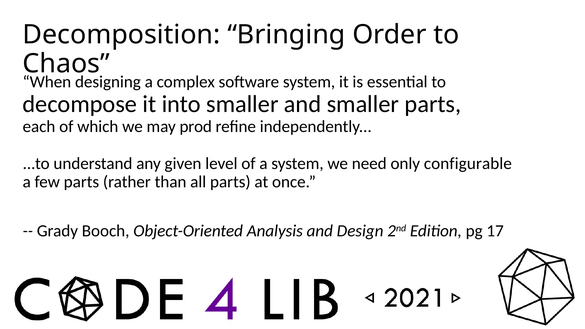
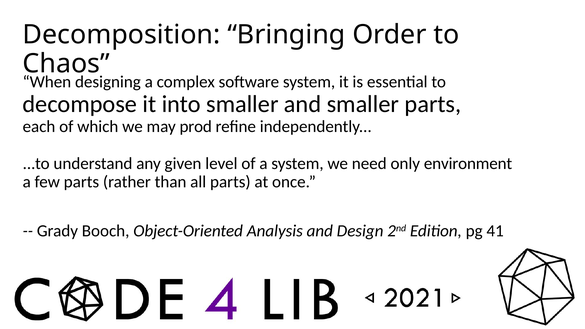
configurable: configurable -> environment
17: 17 -> 41
